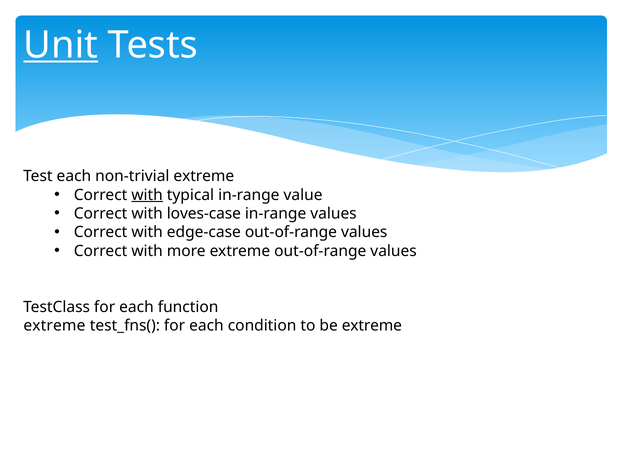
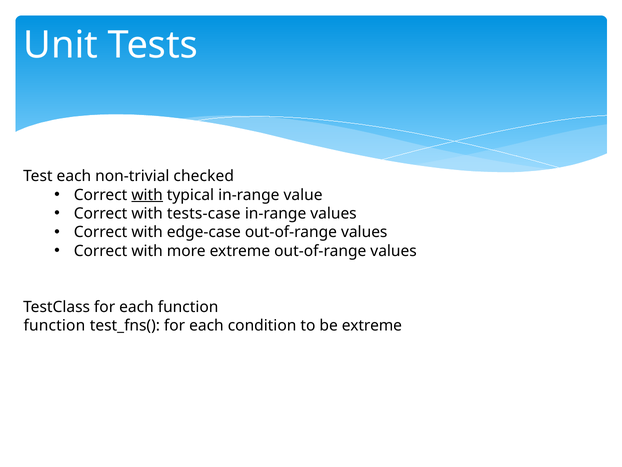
Unit underline: present -> none
non-trivial extreme: extreme -> checked
loves-case: loves-case -> tests-case
extreme at (54, 325): extreme -> function
